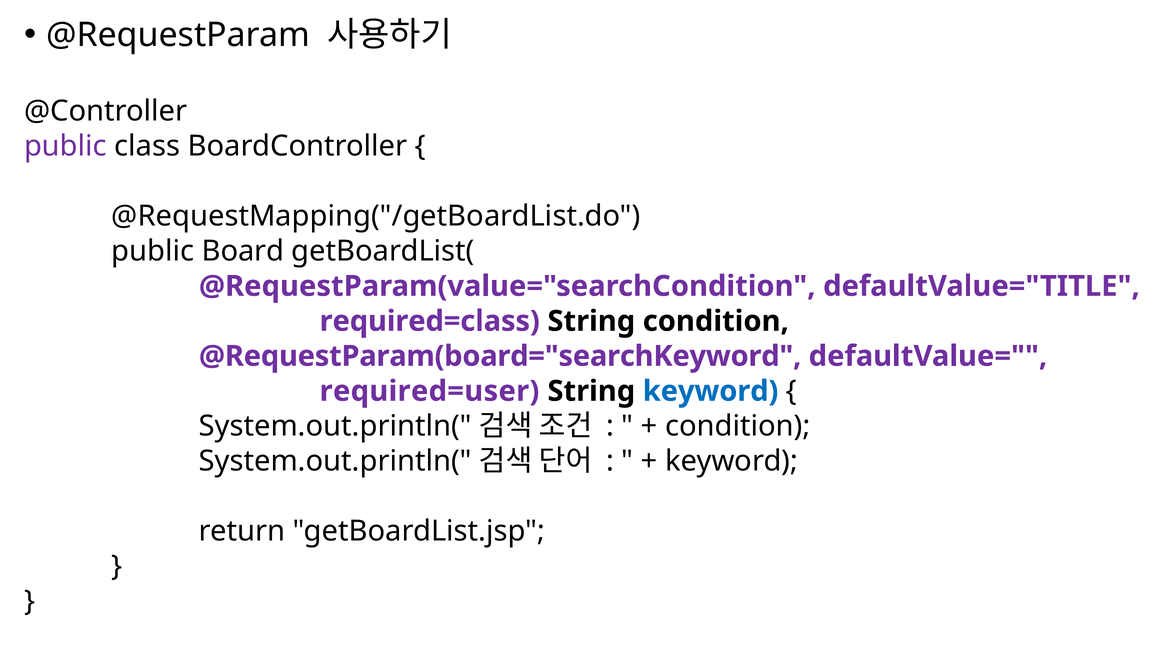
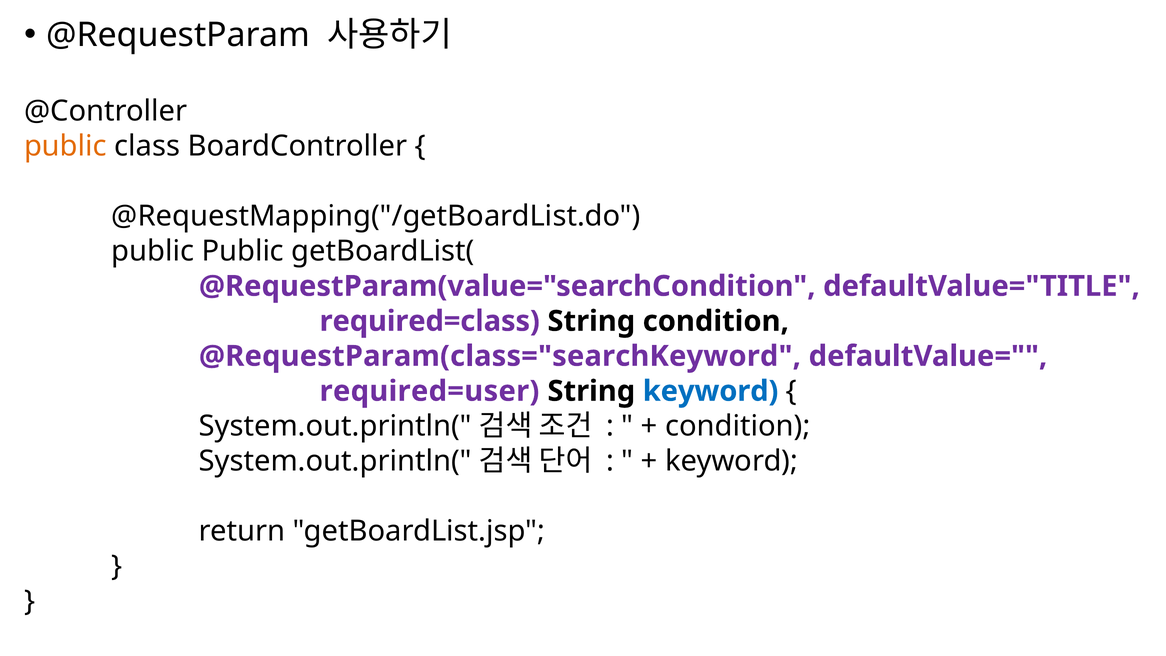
public at (65, 146) colour: purple -> orange
public Board: Board -> Public
@RequestParam(board="searchKeyword: @RequestParam(board="searchKeyword -> @RequestParam(class="searchKeyword
